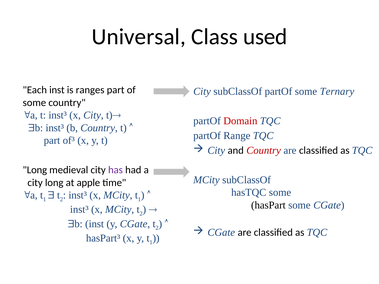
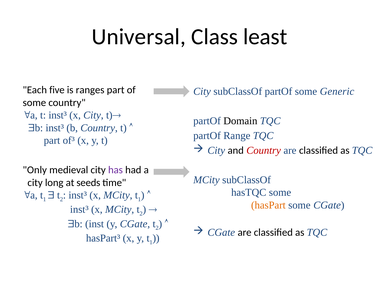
used: used -> least
Each inst: inst -> five
Ternary: Ternary -> Generic
Domain colour: red -> black
Long at (35, 170): Long -> Only
apple: apple -> seeds
hasPart colour: black -> orange
